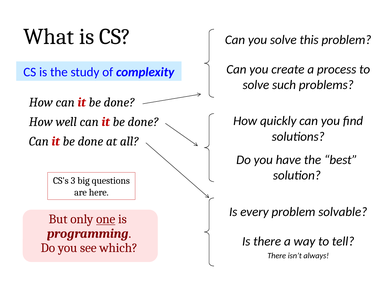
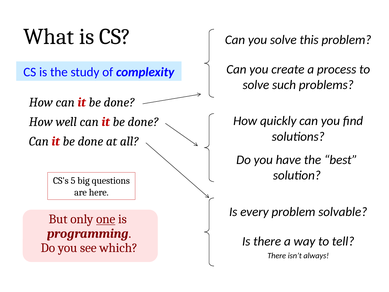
3: 3 -> 5
